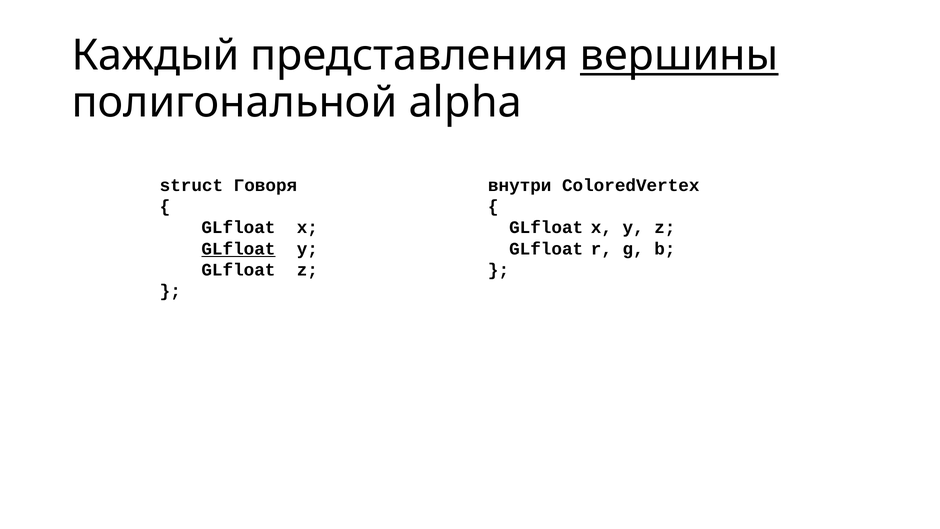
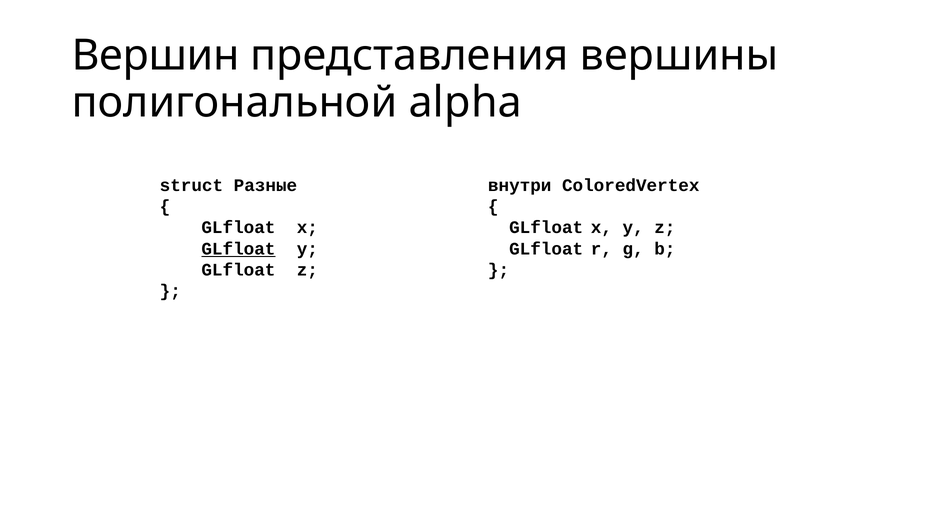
Каждый: Каждый -> Вершин
вершины underline: present -> none
Говоря: Говоря -> Разные
